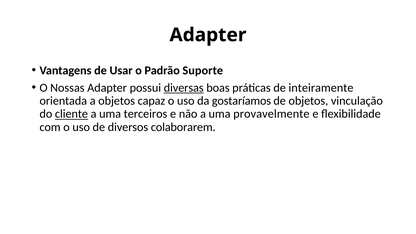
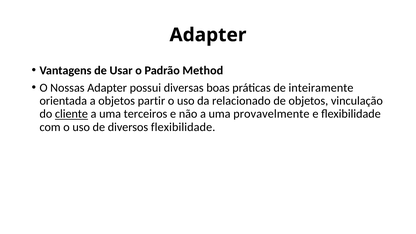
Suporte: Suporte -> Method
diversas underline: present -> none
capaz: capaz -> partir
gostaríamos: gostaríamos -> relacionado
diversos colaborarem: colaborarem -> flexibilidade
